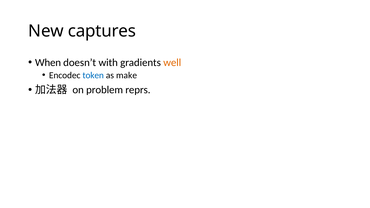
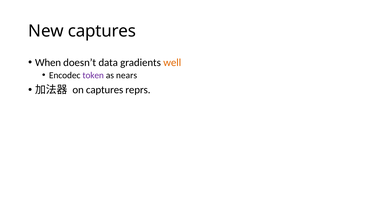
with: with -> data
token colour: blue -> purple
make: make -> nears
on problem: problem -> captures
